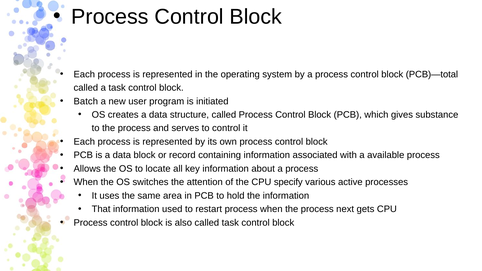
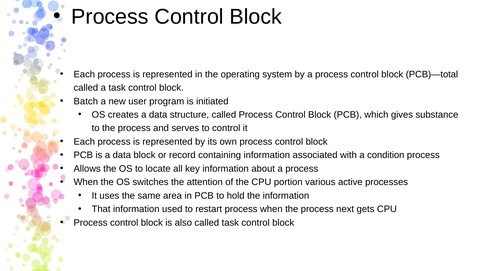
available: available -> condition
specify: specify -> portion
